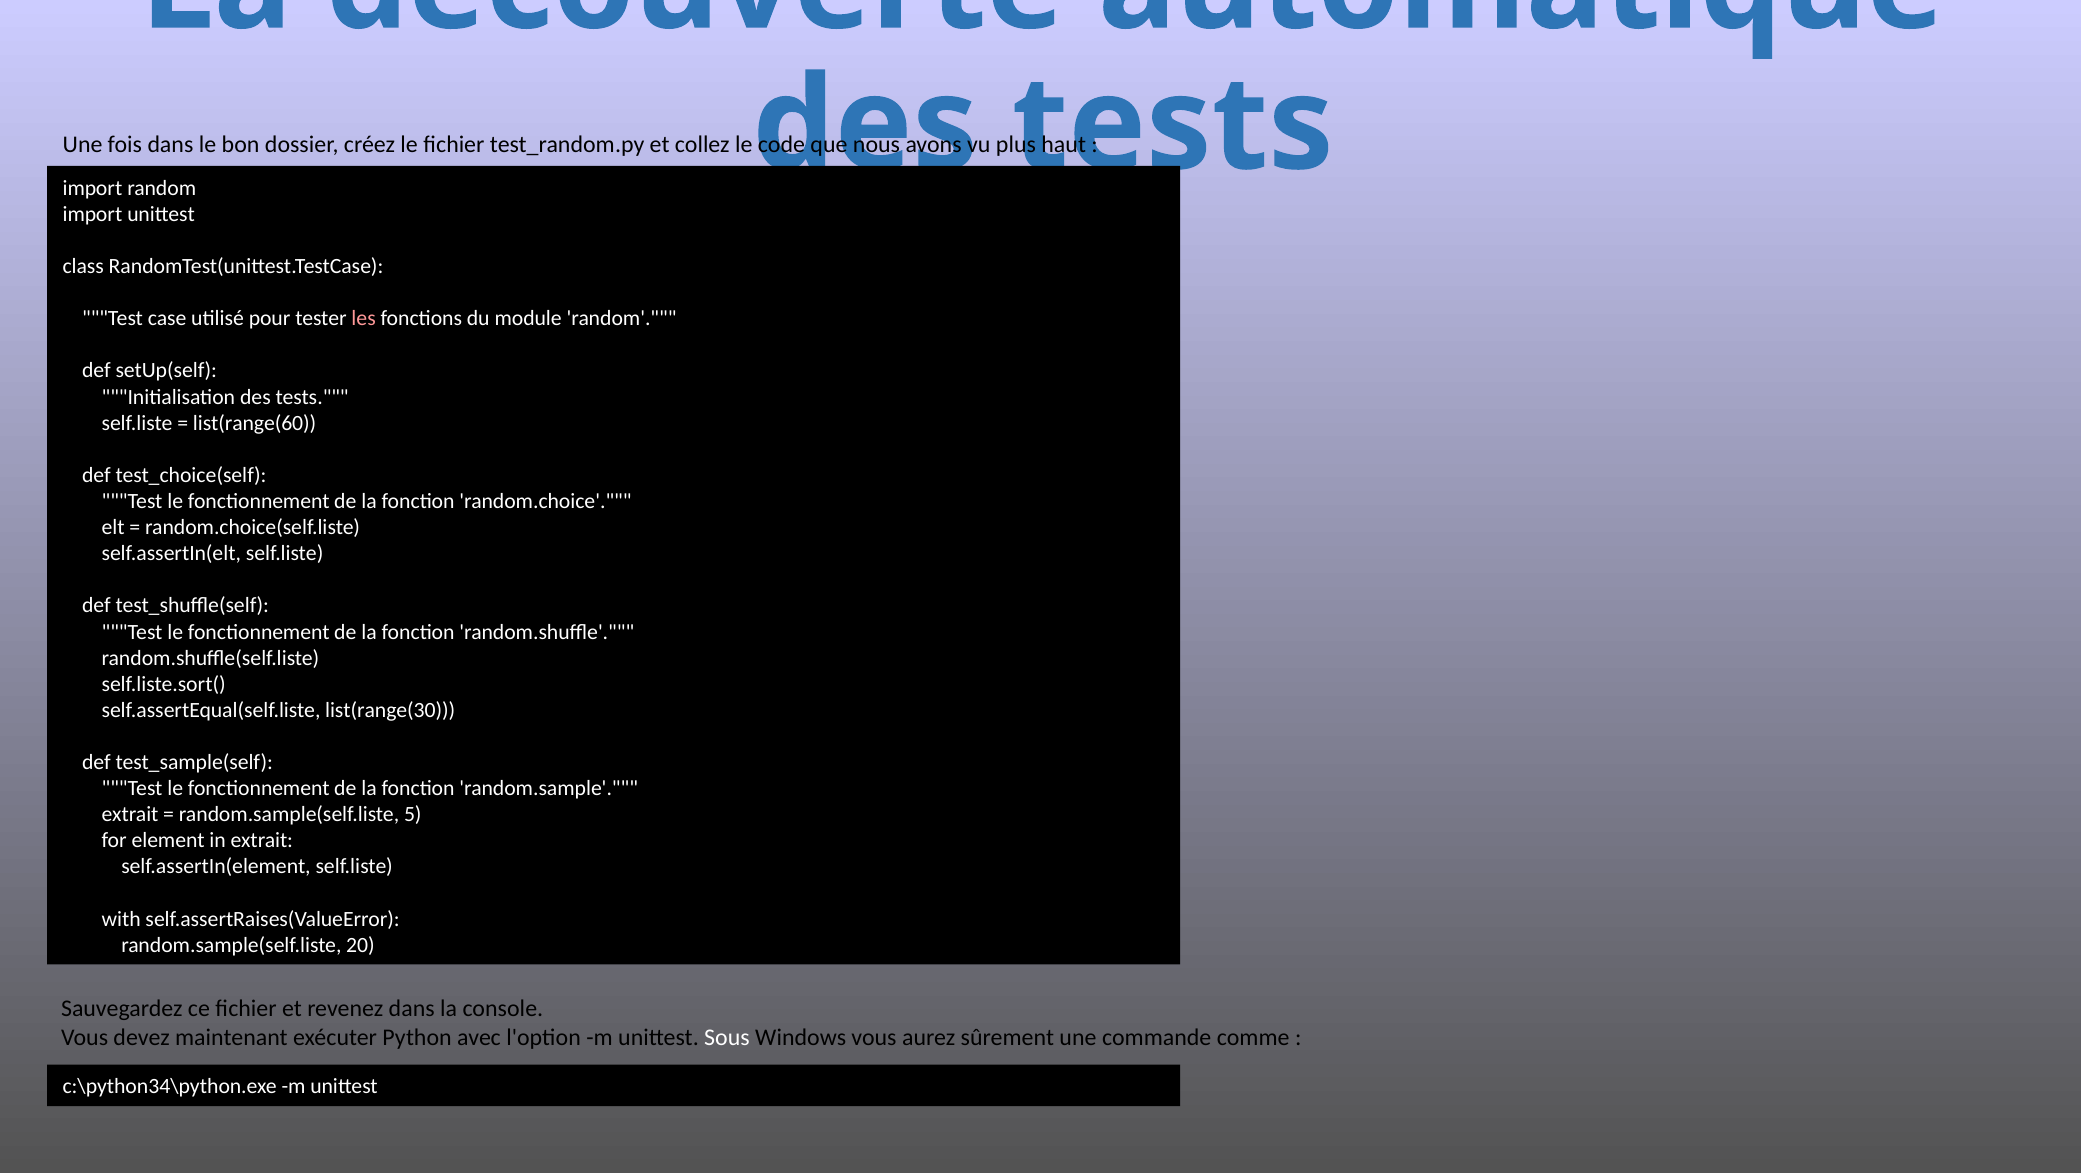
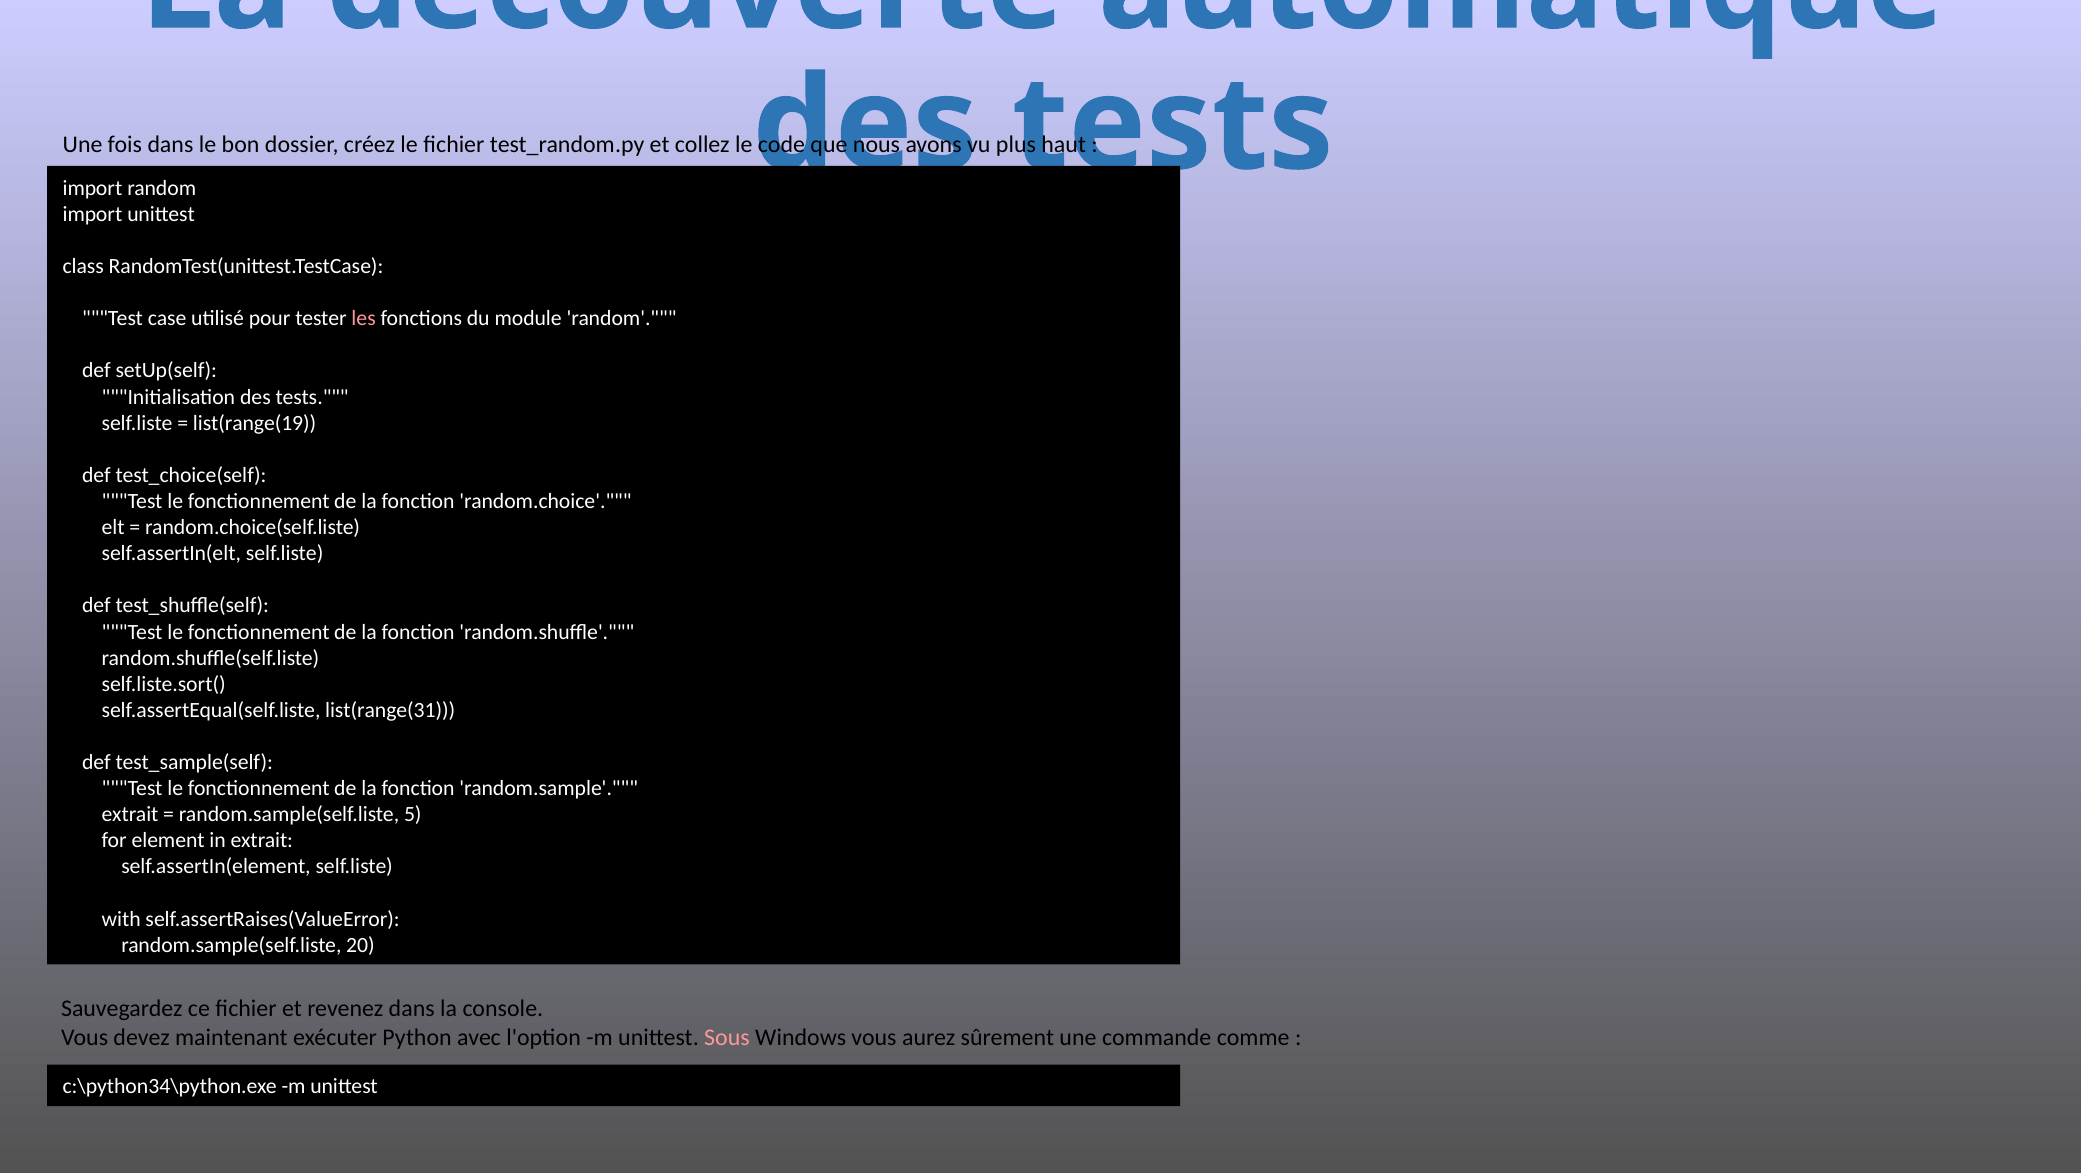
list(range(60: list(range(60 -> list(range(19
list(range(30: list(range(30 -> list(range(31
Sous colour: white -> pink
